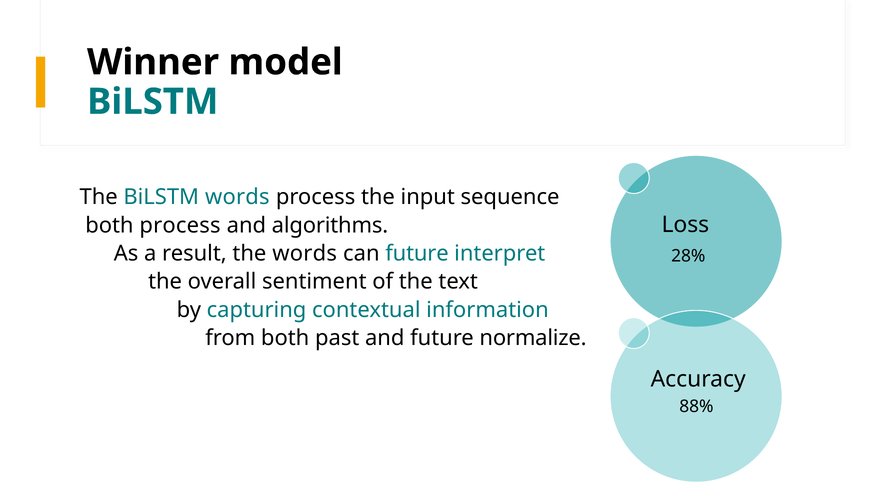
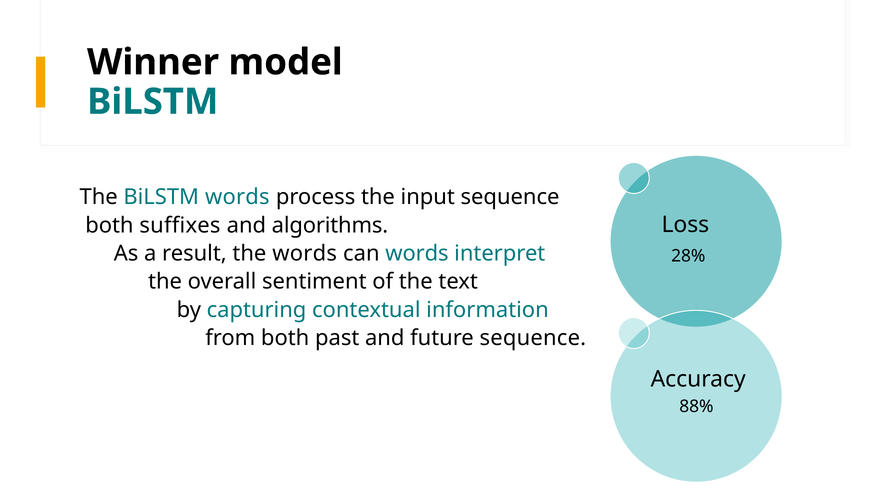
both process: process -> suffixes
can future: future -> words
future normalize: normalize -> sequence
